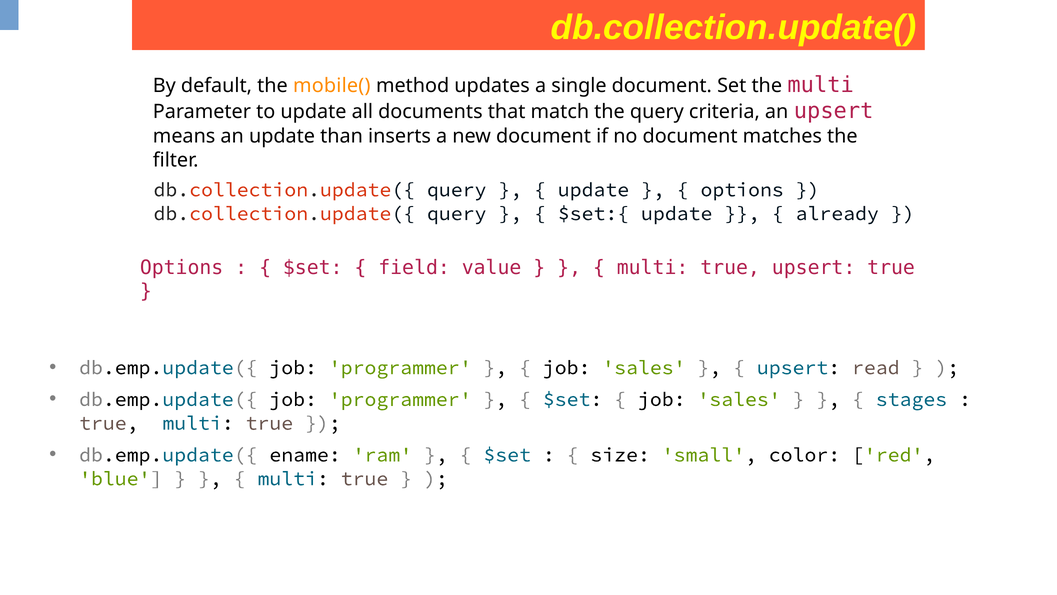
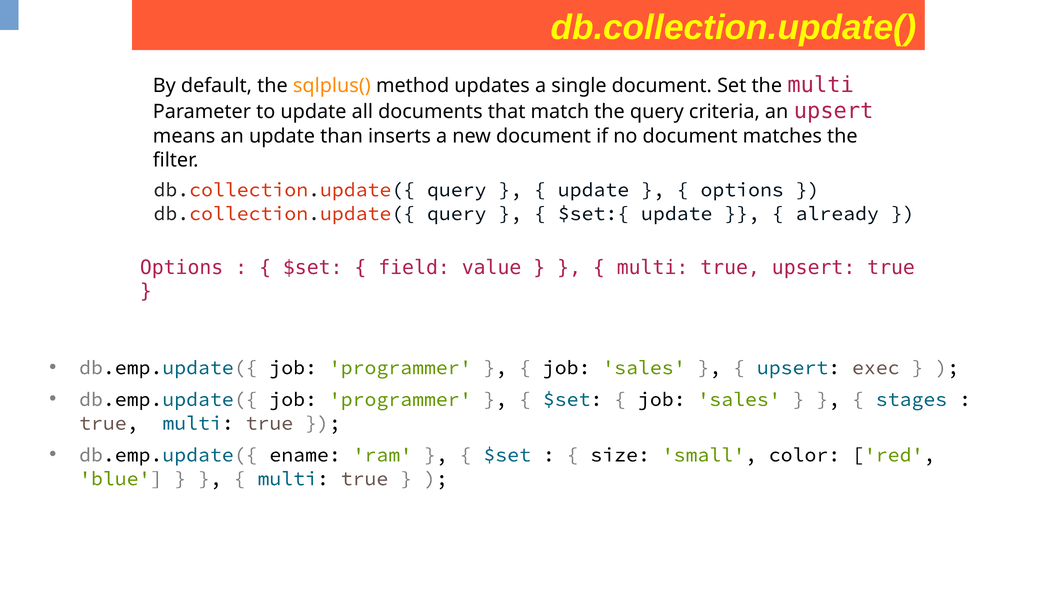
mobile(: mobile( -> sqlplus(
read: read -> exec
